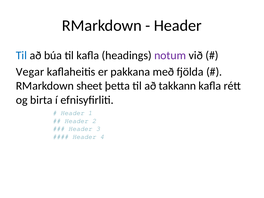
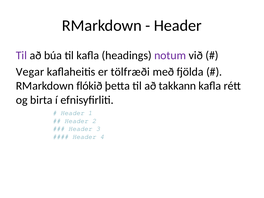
Til at (21, 55) colour: blue -> purple
pakkana: pakkana -> tölfræði
sheet: sheet -> flókið
